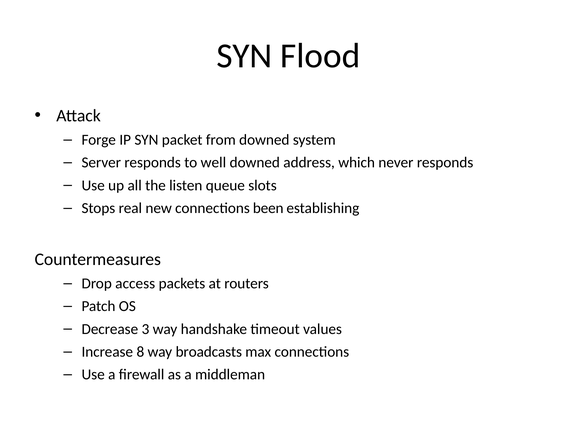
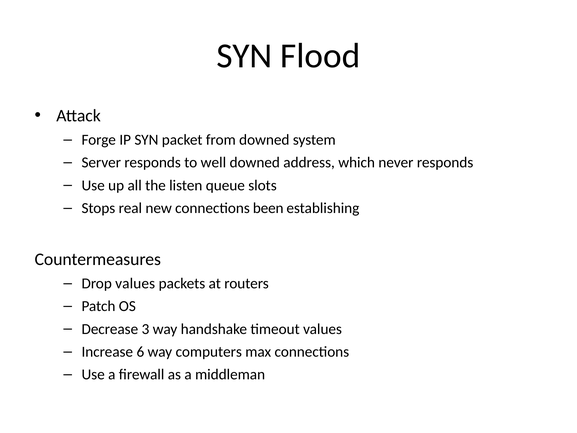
Drop access: access -> values
8: 8 -> 6
broadcasts: broadcasts -> computers
